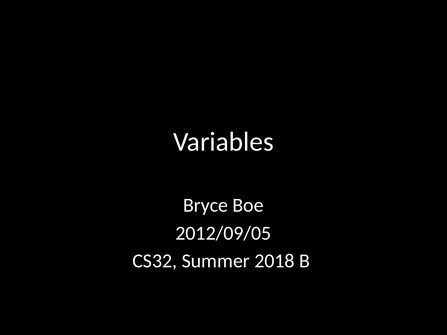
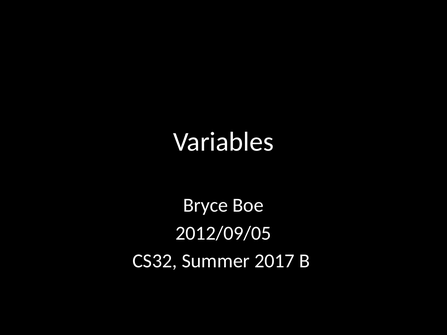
2018: 2018 -> 2017
